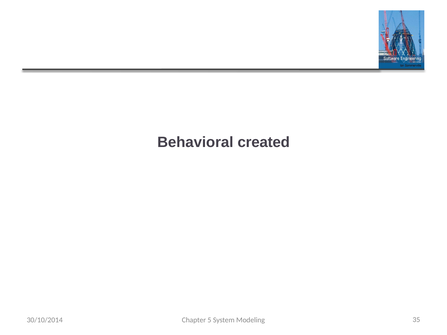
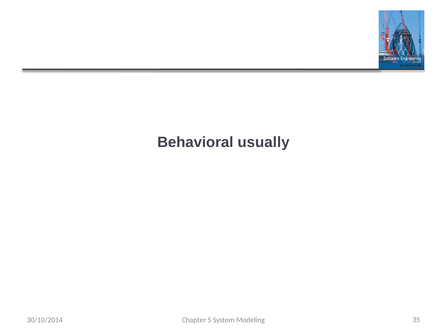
created: created -> usually
